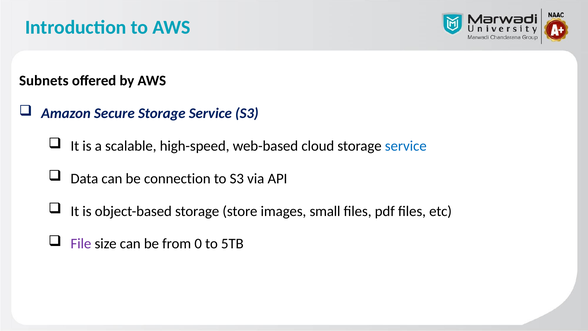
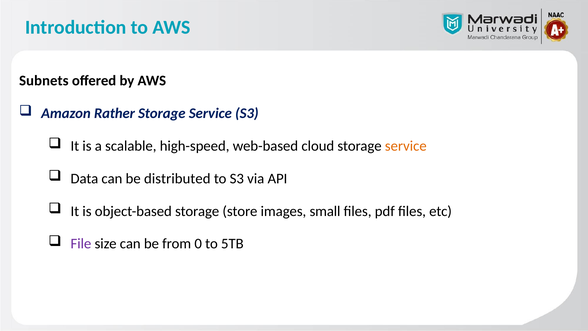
Secure: Secure -> Rather
service at (406, 146) colour: blue -> orange
connection: connection -> distributed
